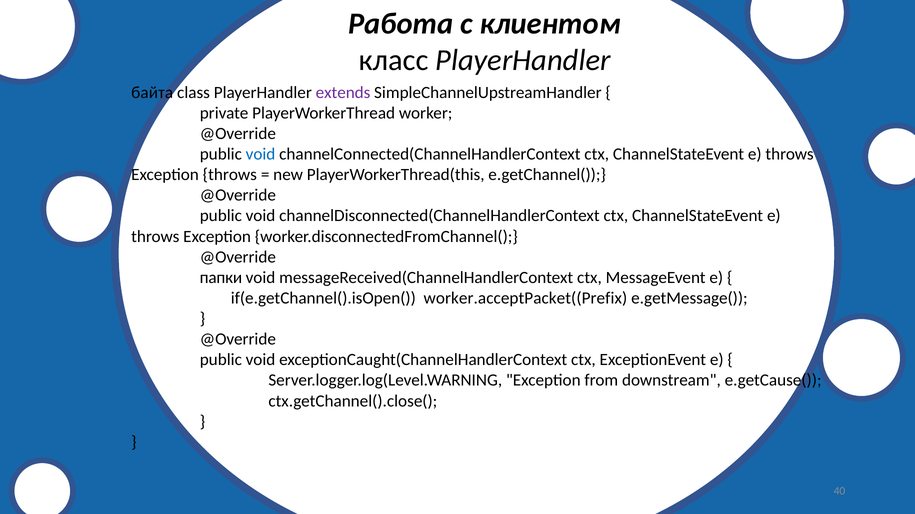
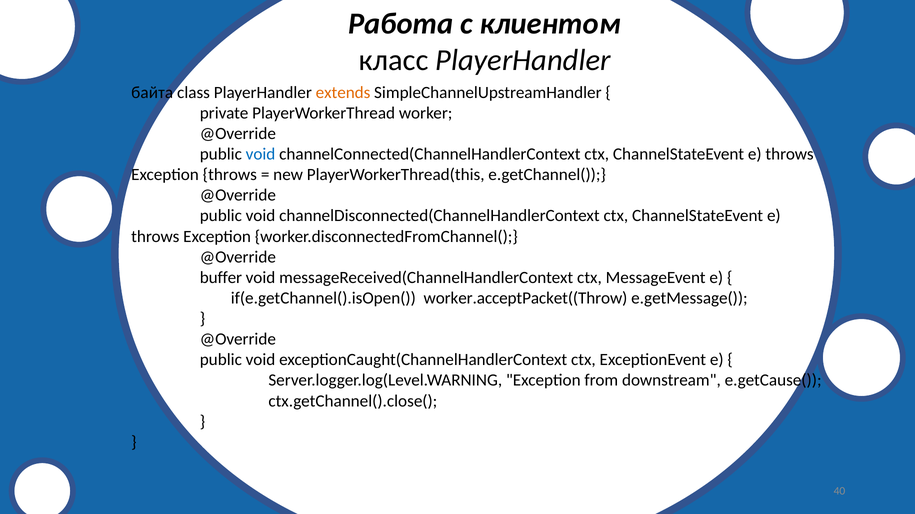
extends colour: purple -> orange
папки: папки -> buffer
worker.acceptPacket((Prefix: worker.acceptPacket((Prefix -> worker.acceptPacket((Throw
